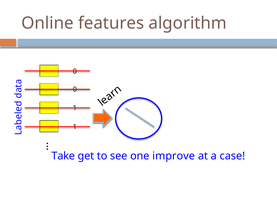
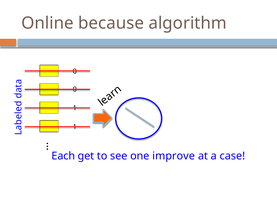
features: features -> because
Take: Take -> Each
